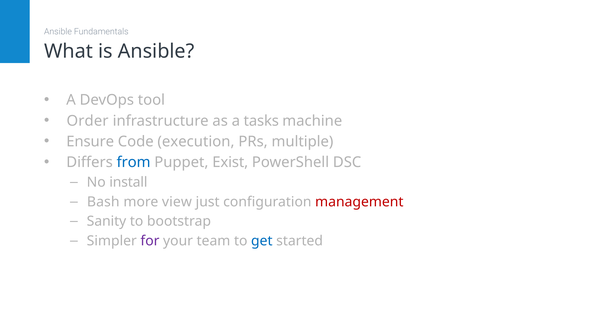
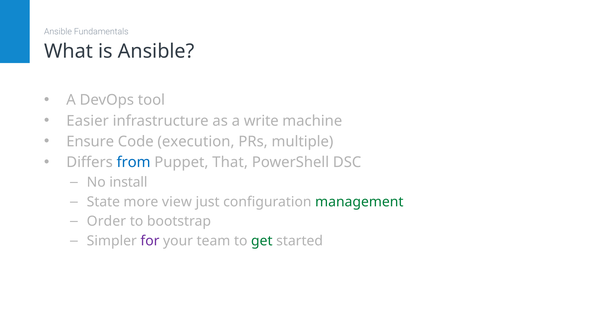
Order: Order -> Easier
tasks: tasks -> write
Exist: Exist -> That
Bash: Bash -> State
management colour: red -> green
Sanity: Sanity -> Order
get colour: blue -> green
